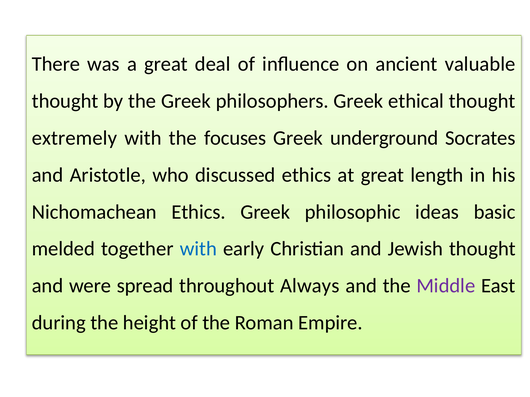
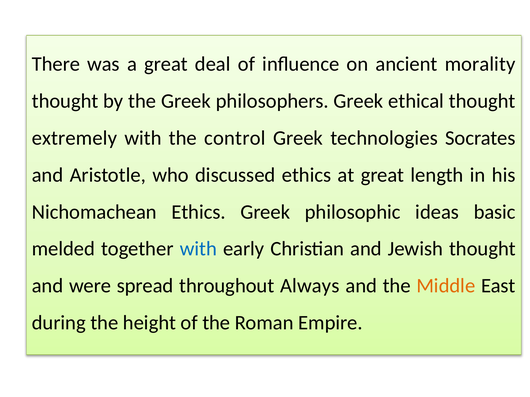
valuable: valuable -> morality
focuses: focuses -> control
underground: underground -> technologies
Middle colour: purple -> orange
